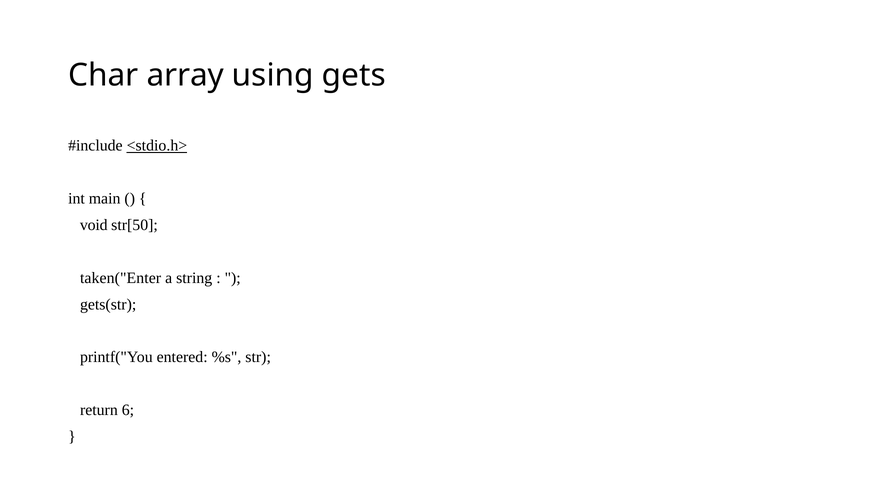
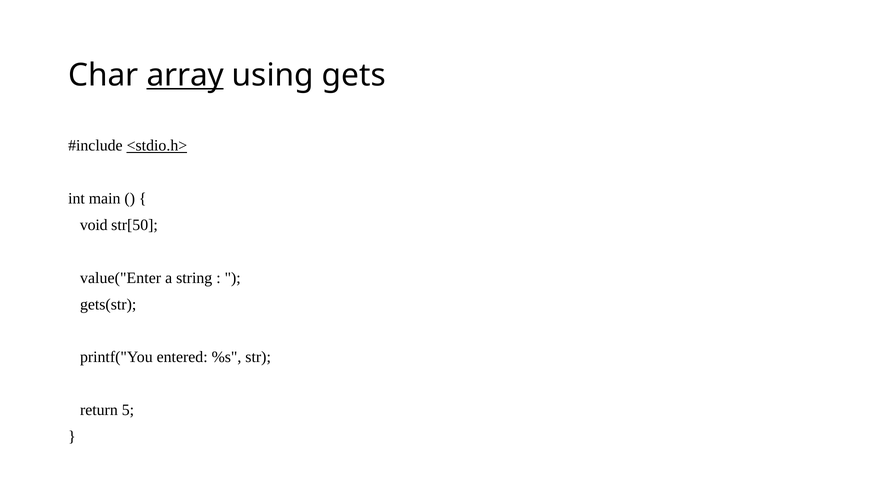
array underline: none -> present
taken("Enter: taken("Enter -> value("Enter
6: 6 -> 5
